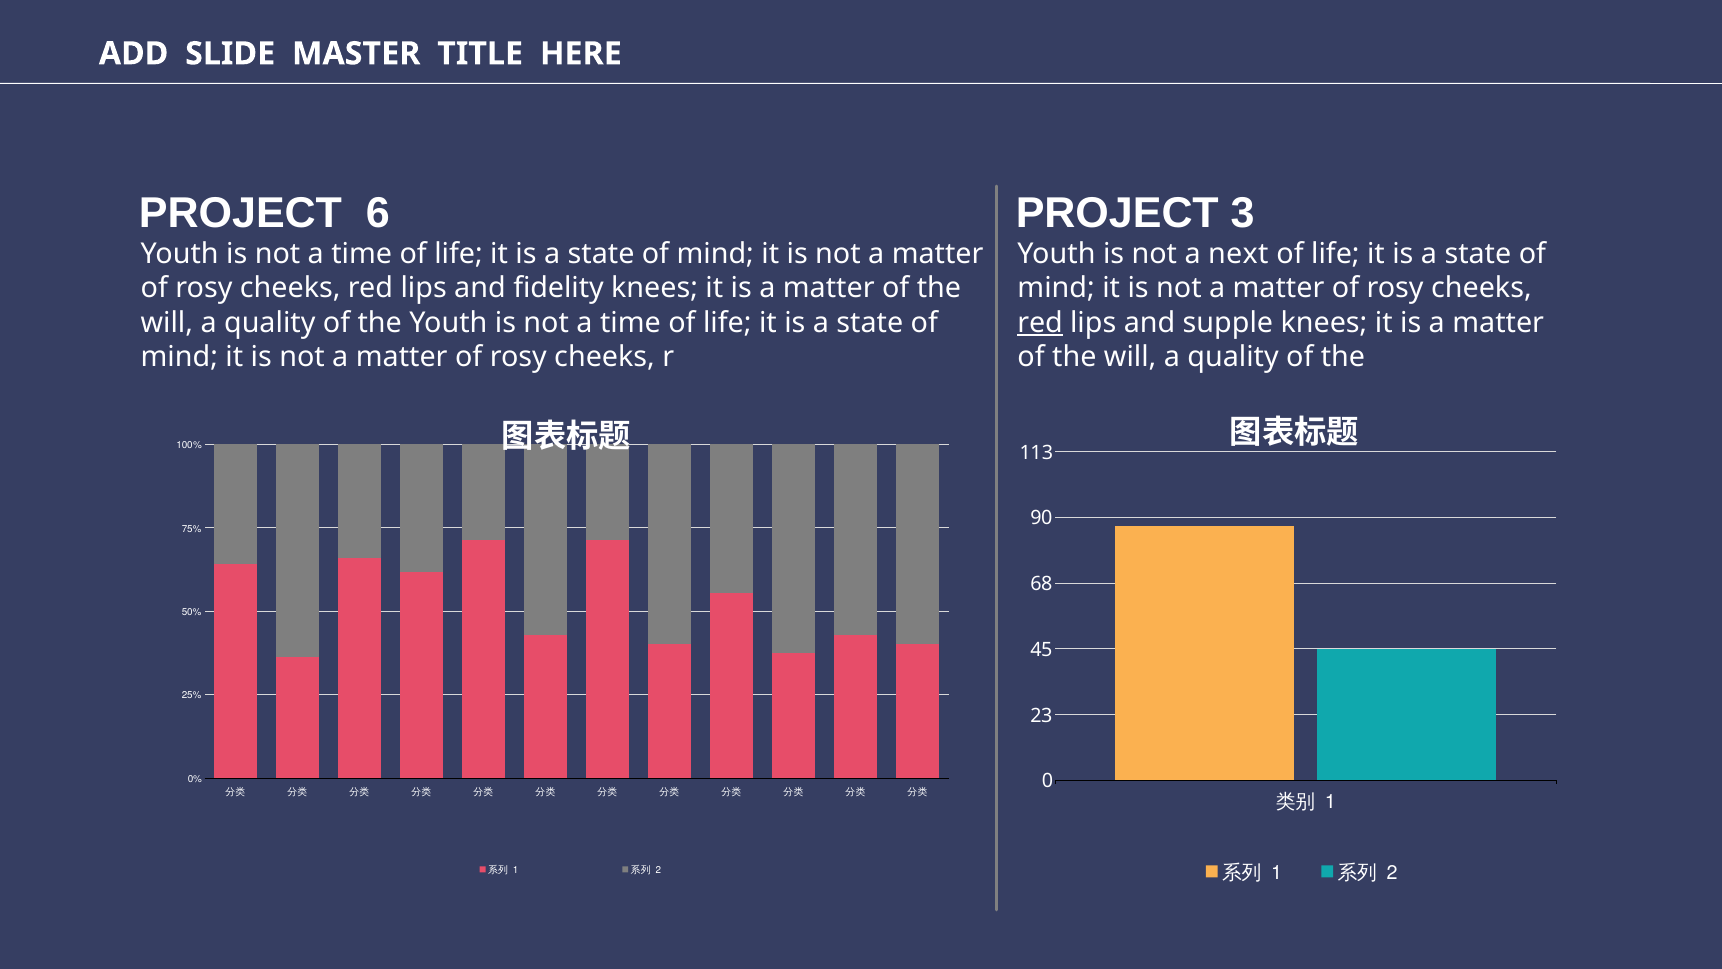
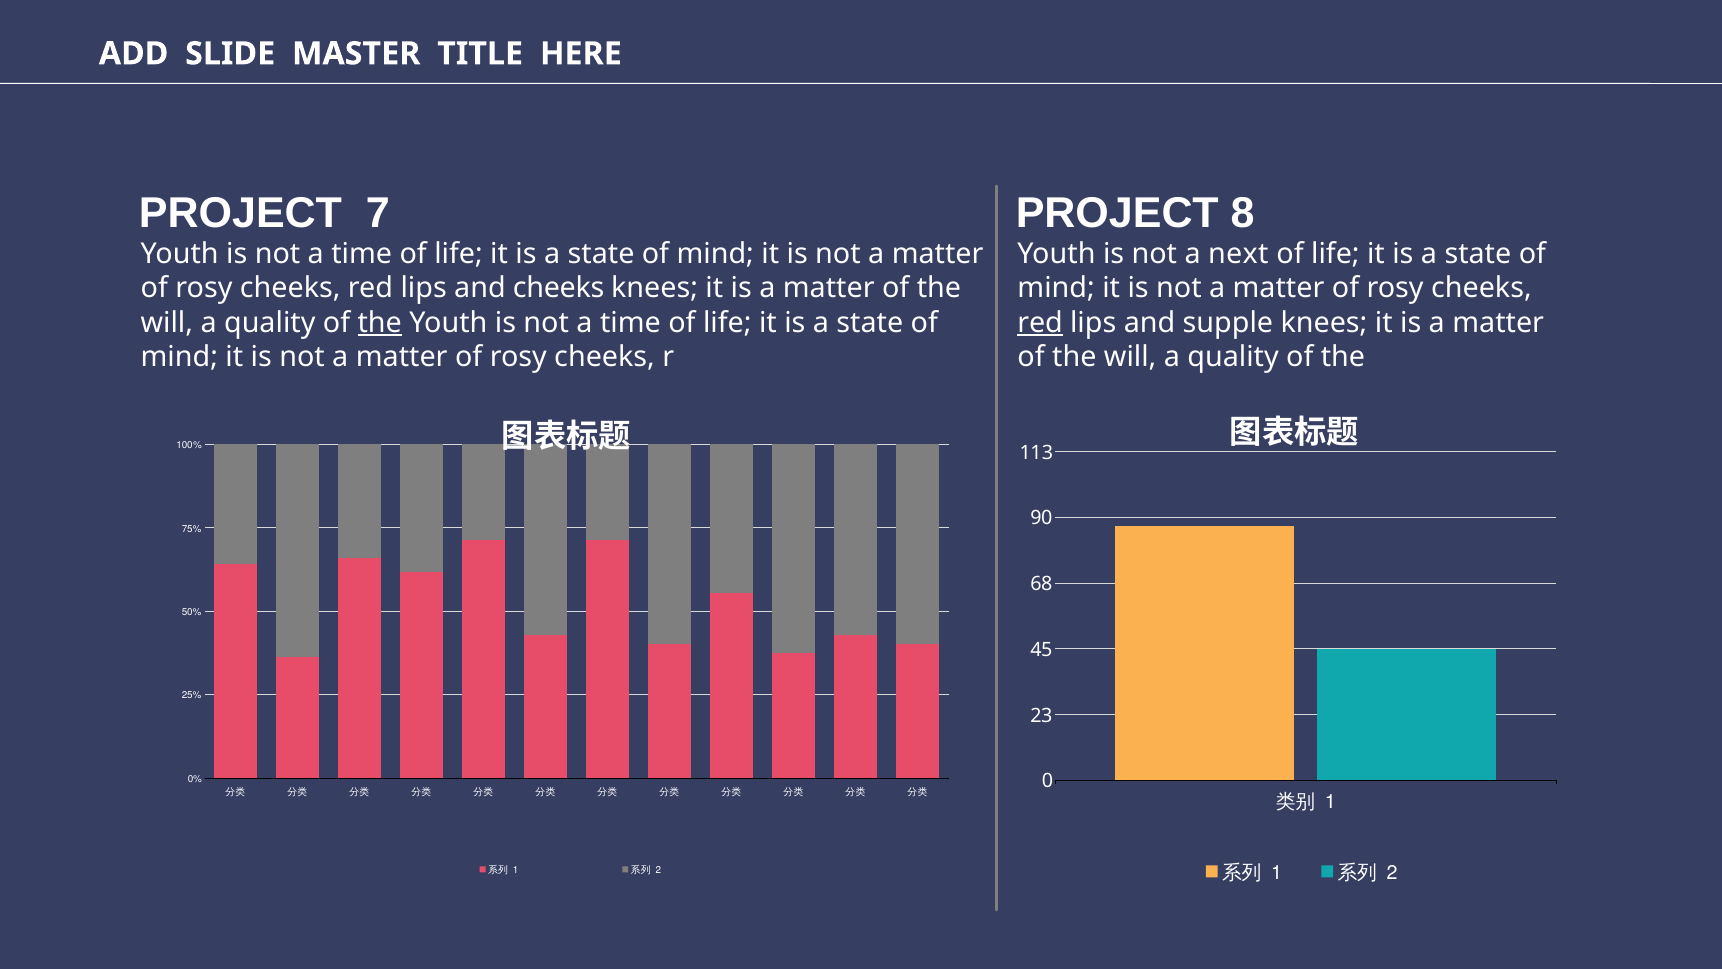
6: 6 -> 7
3: 3 -> 8
and fidelity: fidelity -> cheeks
the at (380, 323) underline: none -> present
